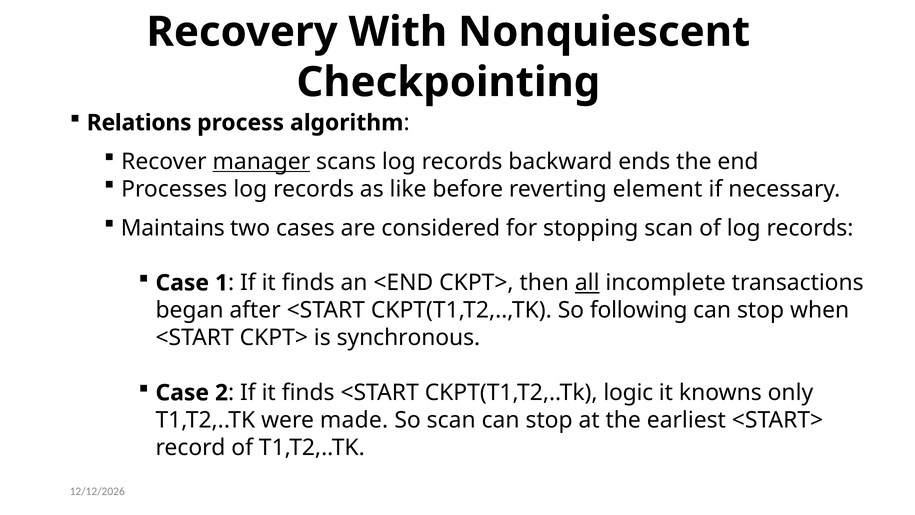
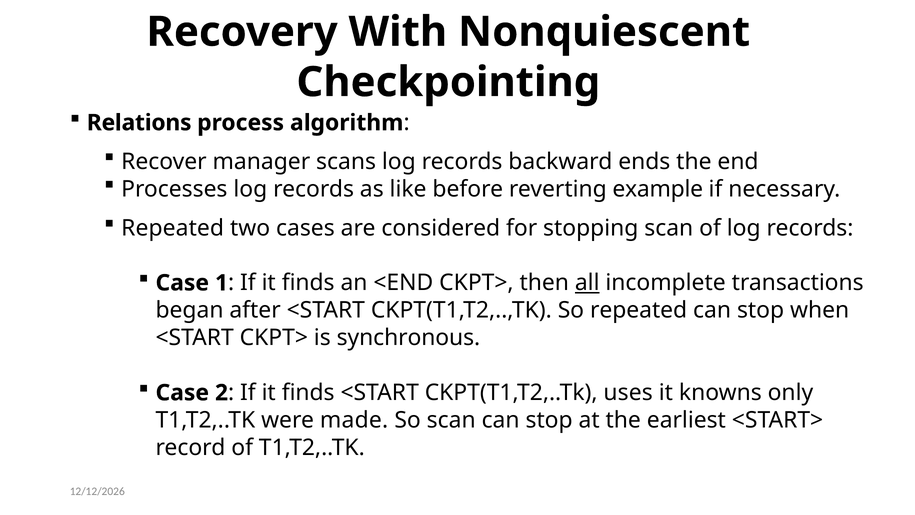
manager underline: present -> none
element: element -> example
Maintains at (173, 228): Maintains -> Repeated
So following: following -> repeated
logic: logic -> uses
